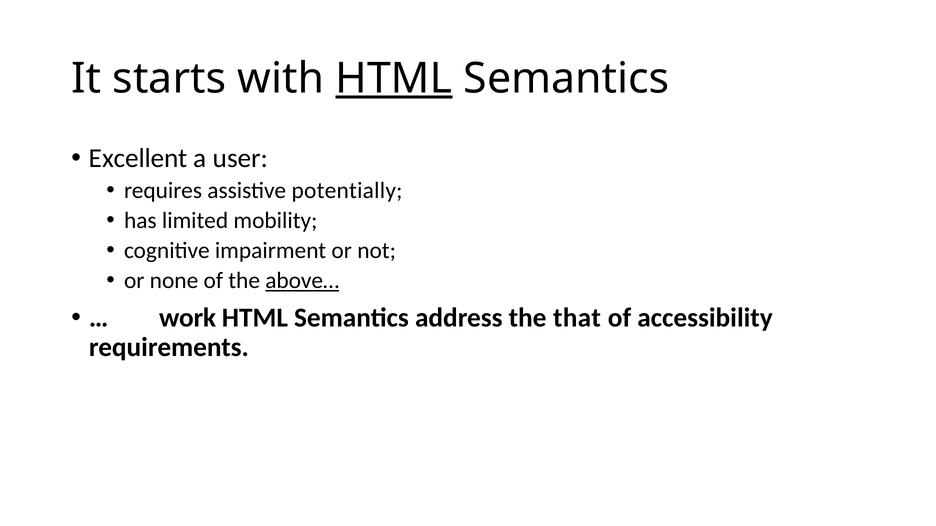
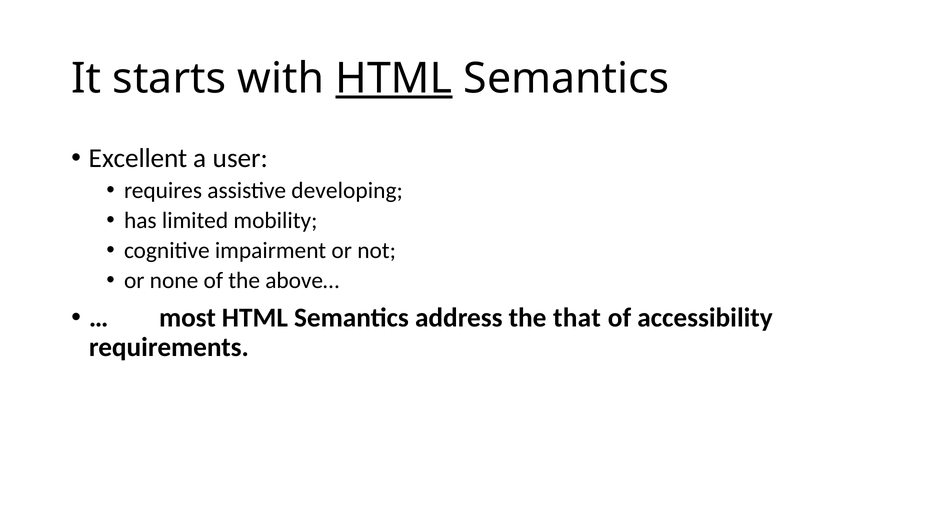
potentially: potentially -> developing
above… underline: present -> none
work: work -> most
